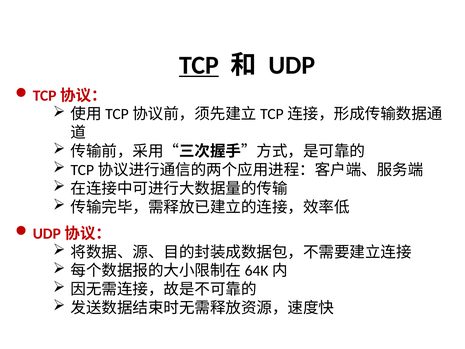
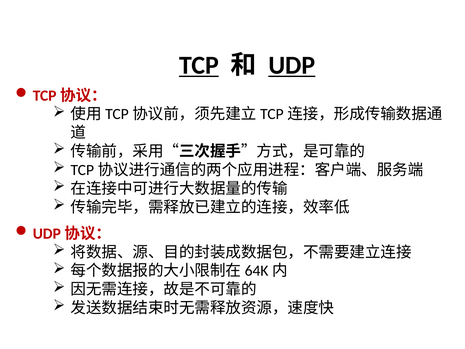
UDP underline: none -> present
